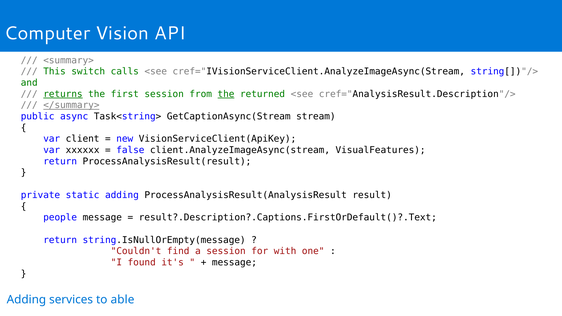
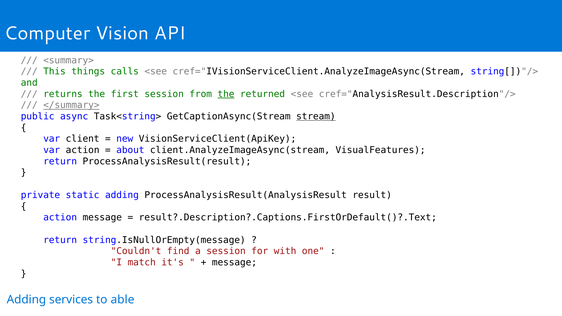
switch: switch -> things
returns underline: present -> none
stream underline: none -> present
var xxxxxx: xxxxxx -> action
false: false -> about
people at (60, 218): people -> action
found: found -> match
